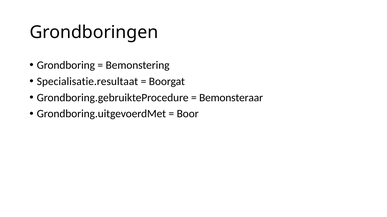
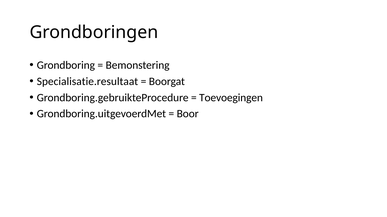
Bemonsteraar: Bemonsteraar -> Toevoegingen
